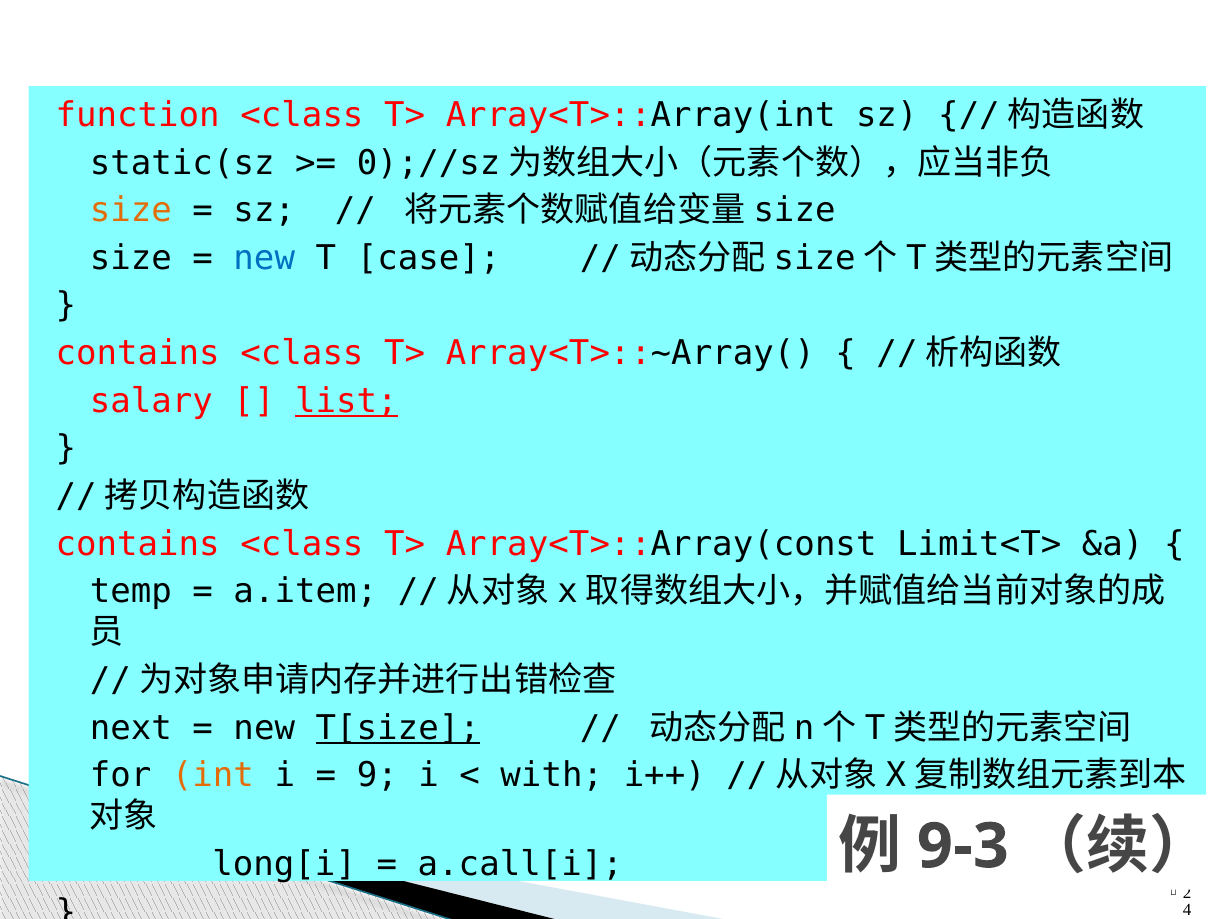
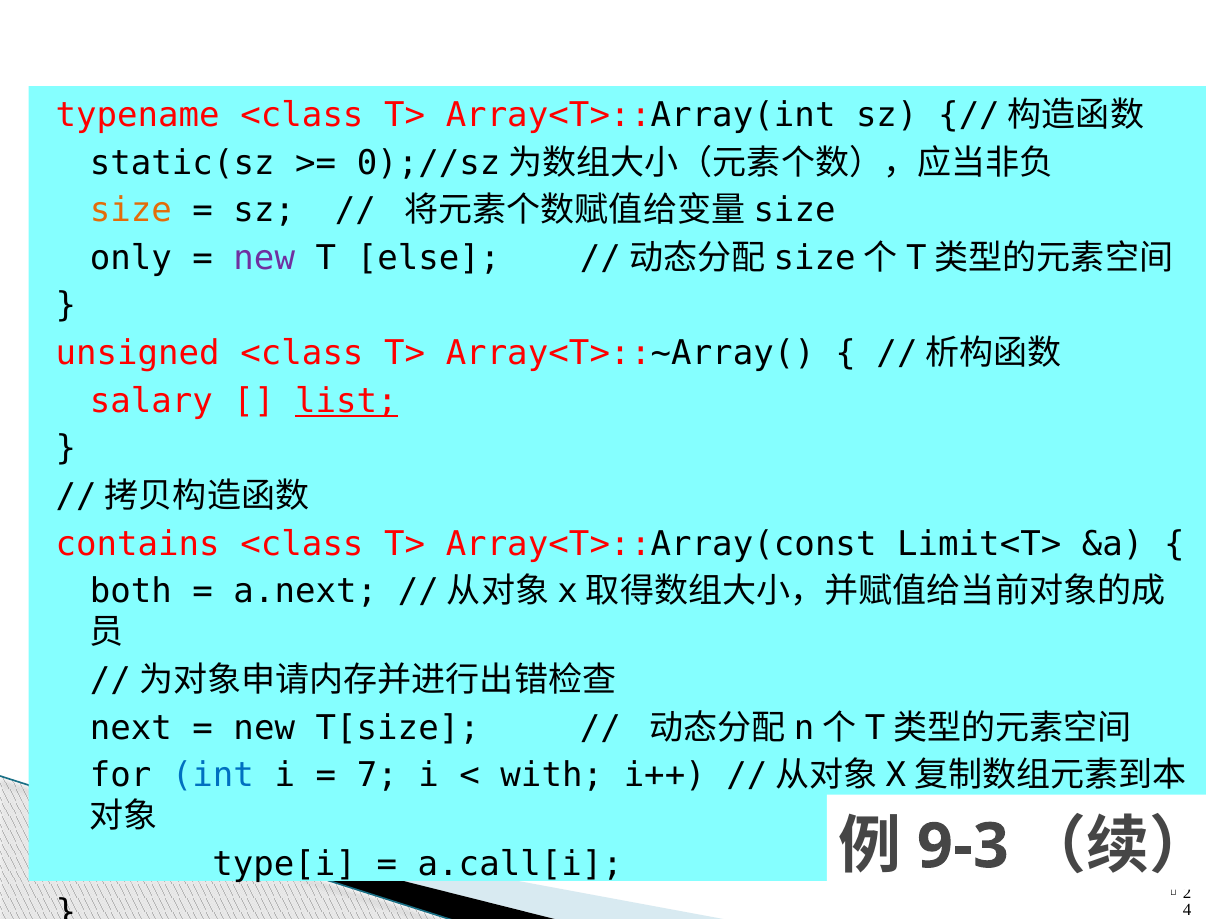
function: function -> typename
size at (131, 258): size -> only
new at (264, 258) colour: blue -> purple
case: case -> else
contains at (138, 353): contains -> unsigned
temp: temp -> both
a.item: a.item -> a.next
T[size underline: present -> none
int colour: orange -> blue
9: 9 -> 7
long[i: long[i -> type[i
